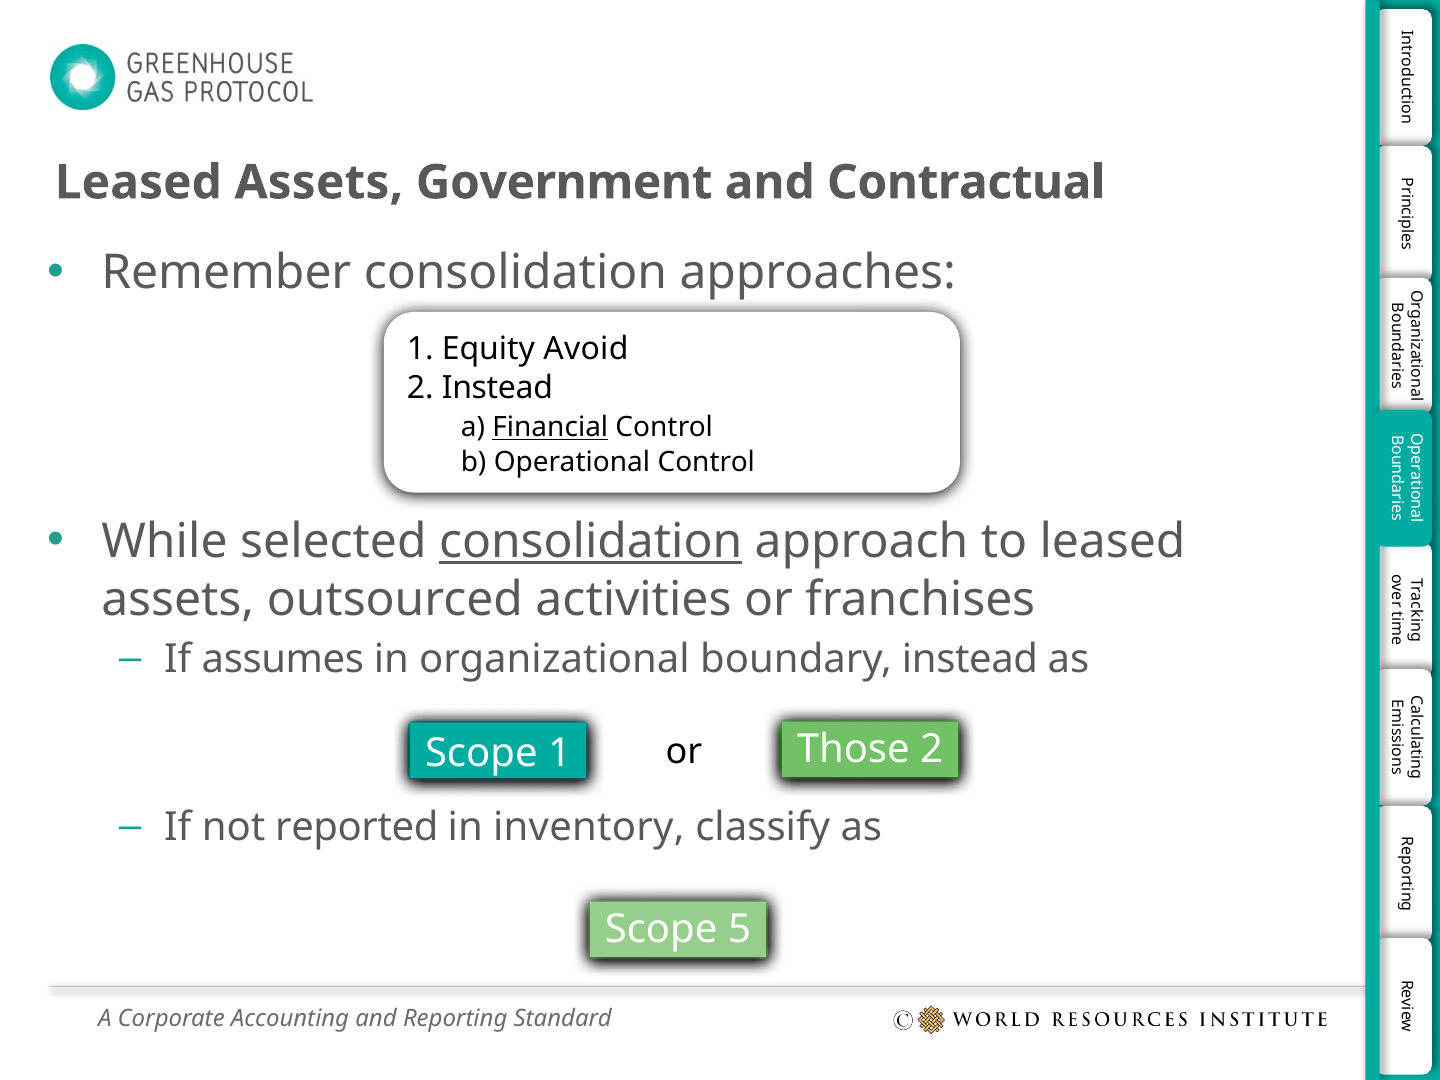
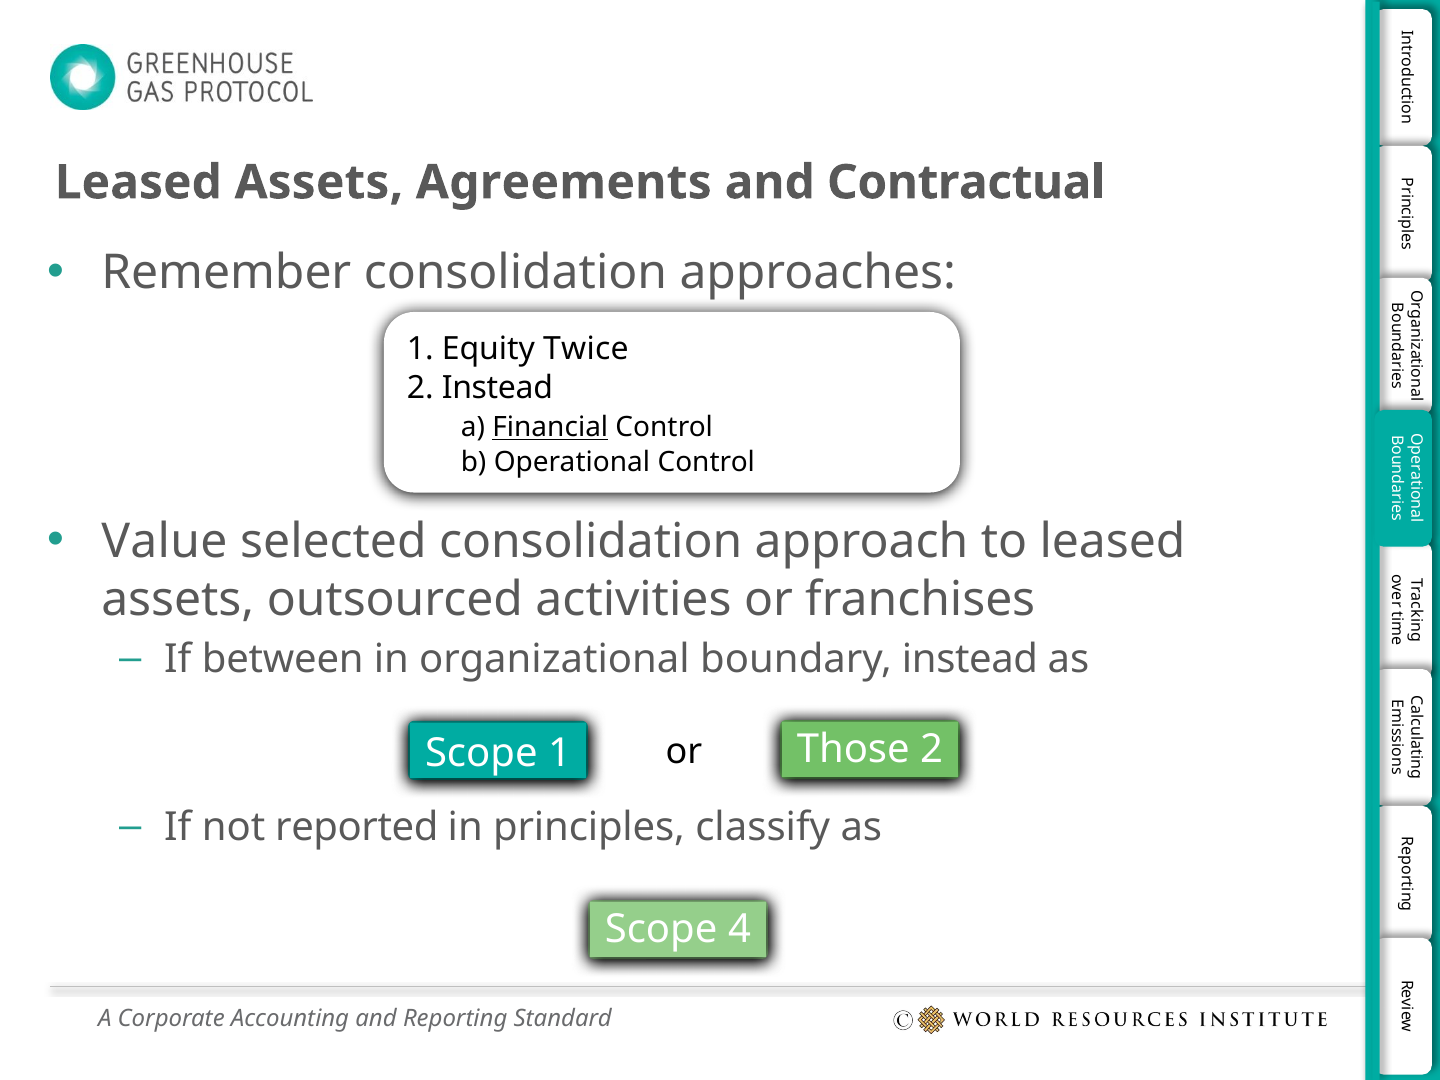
Government: Government -> Agreements
Avoid: Avoid -> Twice
While: While -> Value
consolidation at (591, 542) underline: present -> none
assumes: assumes -> between
inventory: inventory -> principles
5: 5 -> 4
